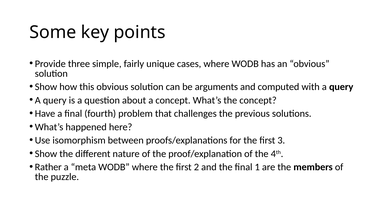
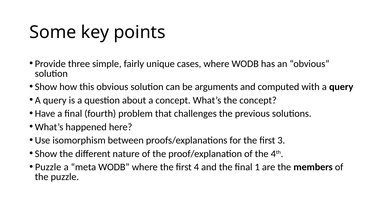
Rather at (48, 167): Rather -> Puzzle
2: 2 -> 4
